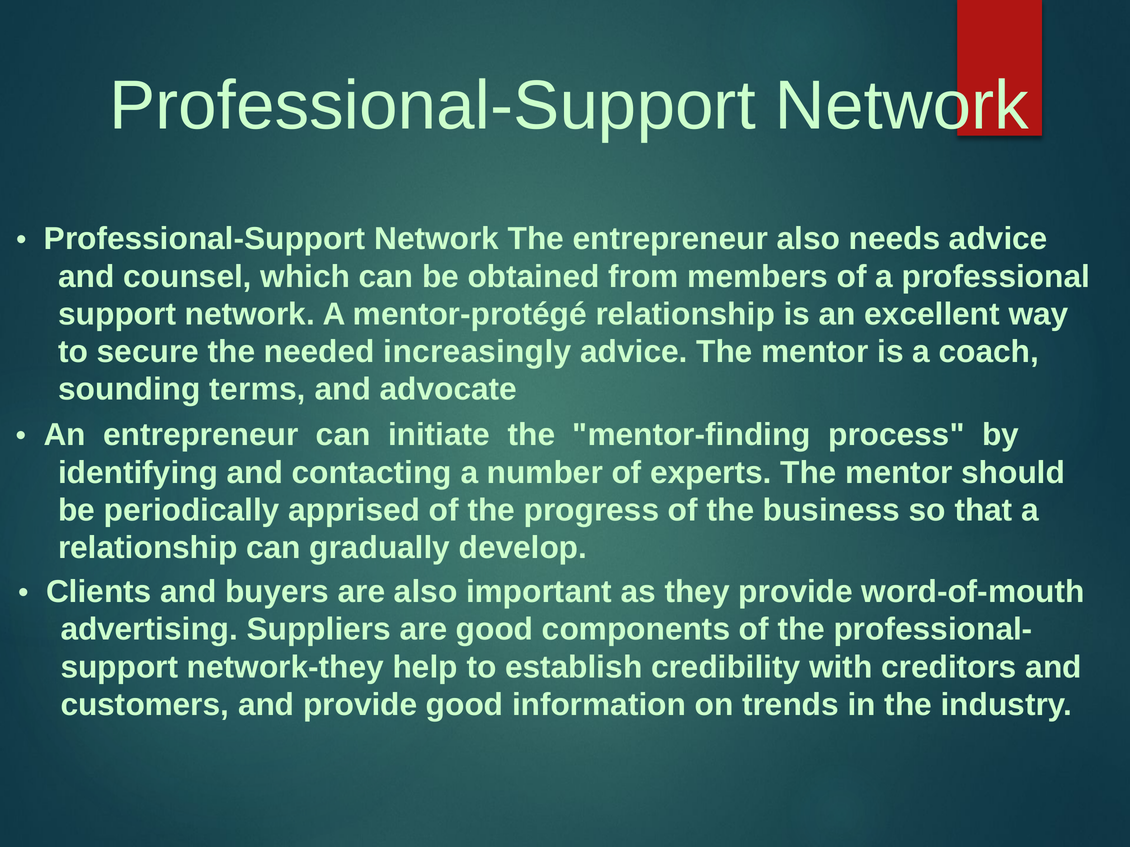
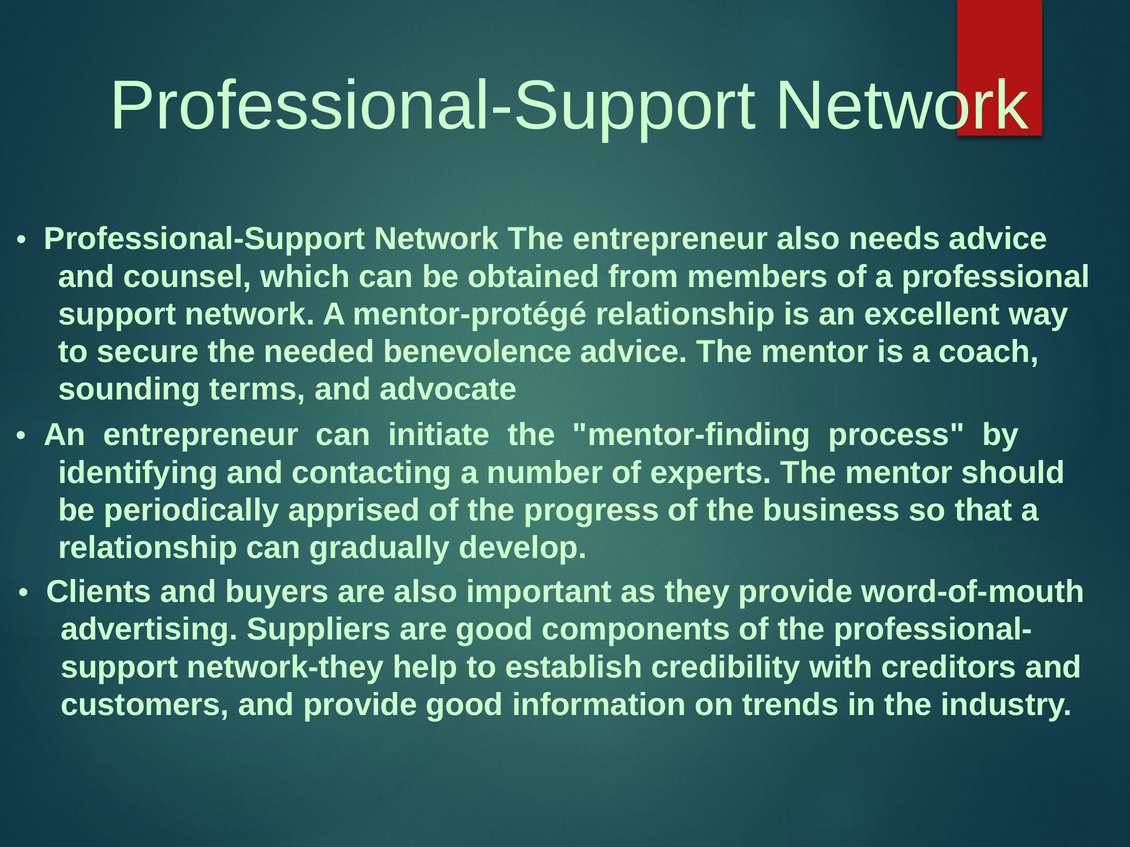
increasingly: increasingly -> benevolence
